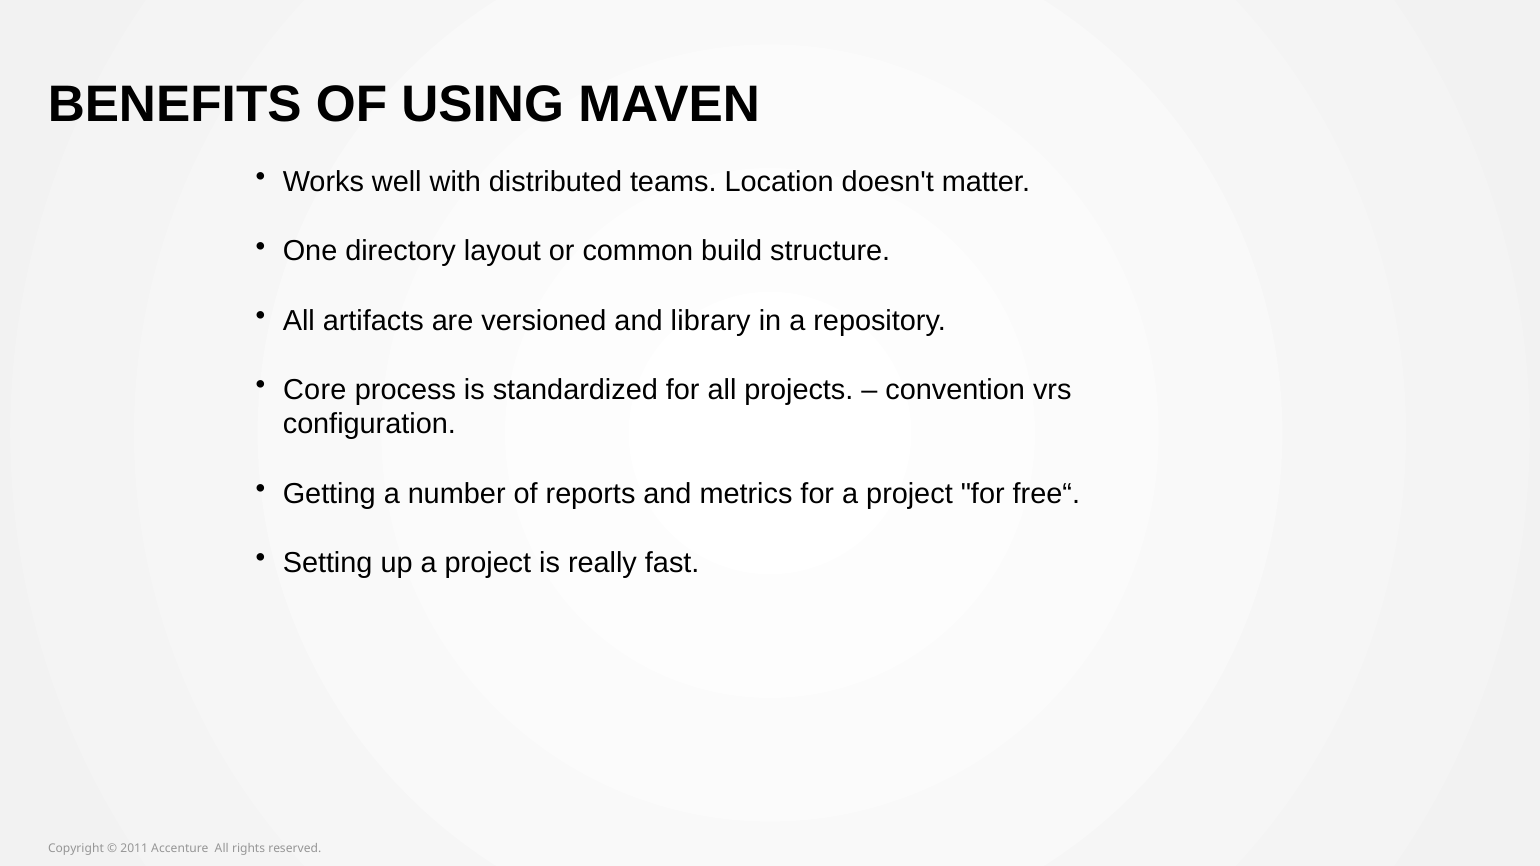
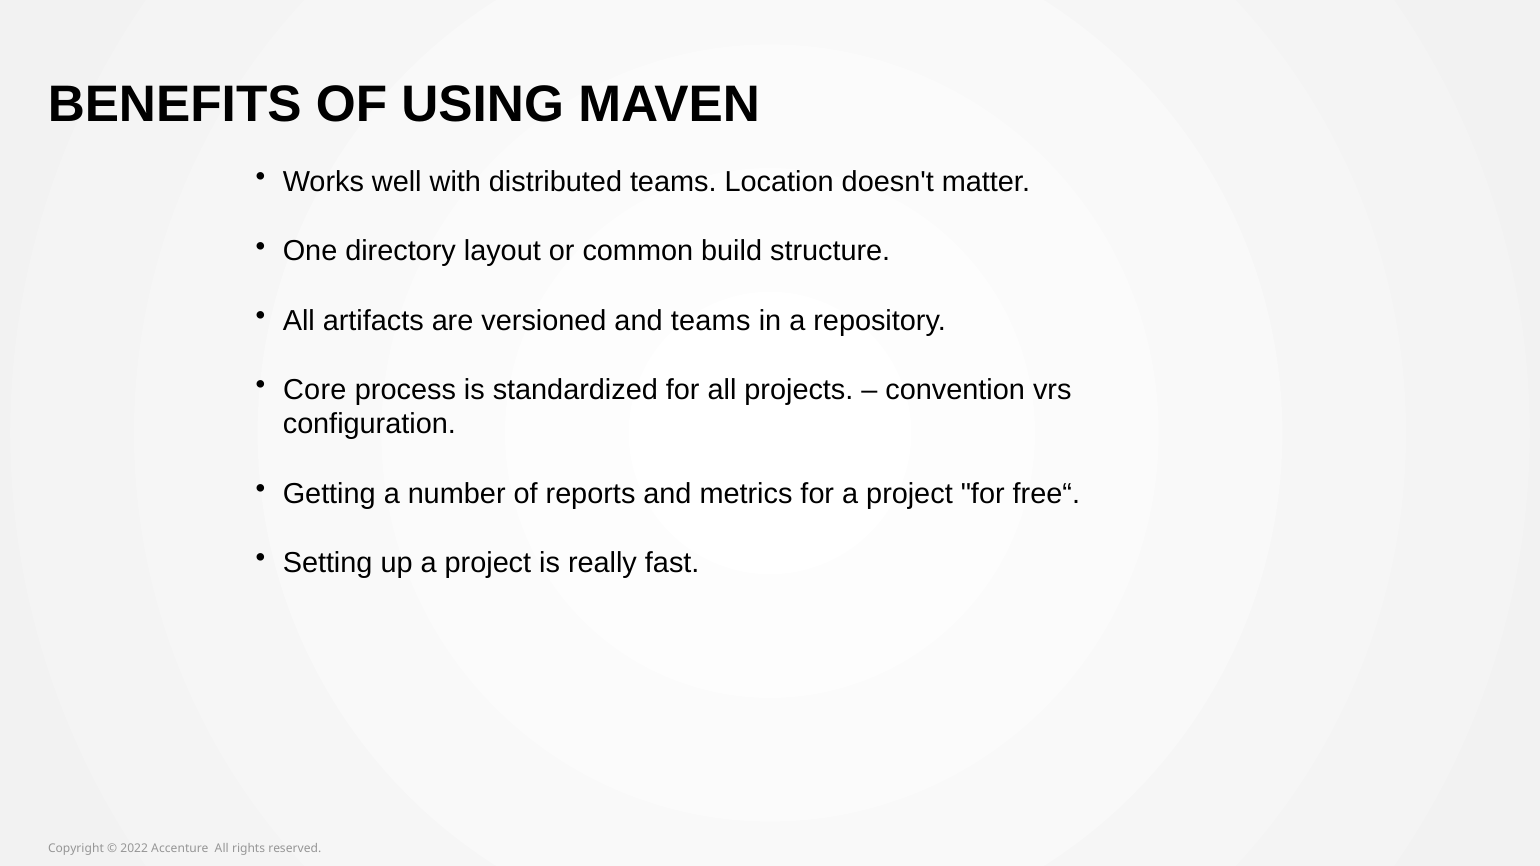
and library: library -> teams
2011: 2011 -> 2022
